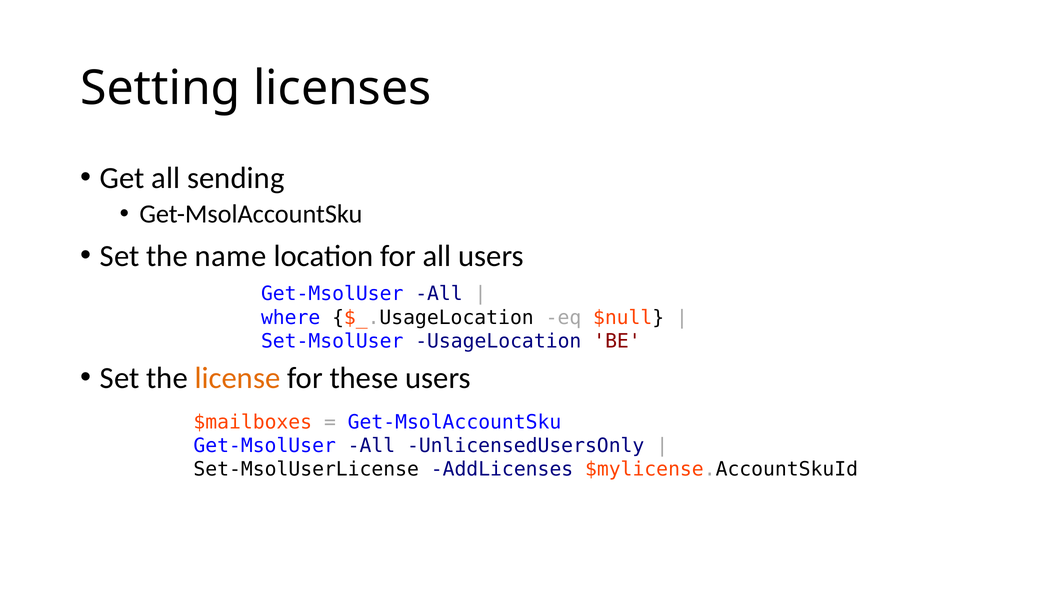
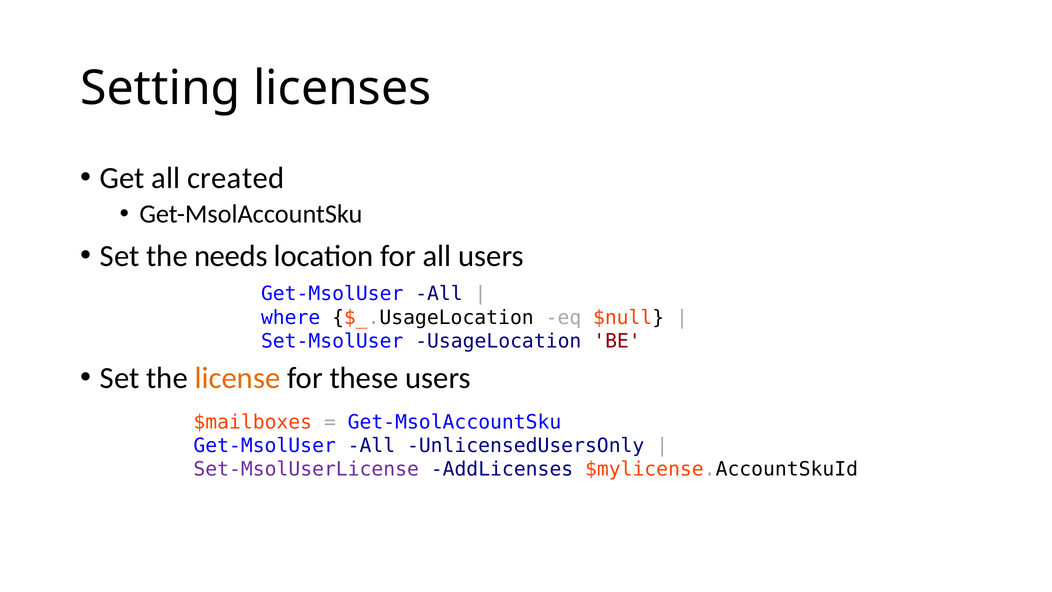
sending: sending -> created
name: name -> needs
Set-MsolUserLicense colour: black -> purple
